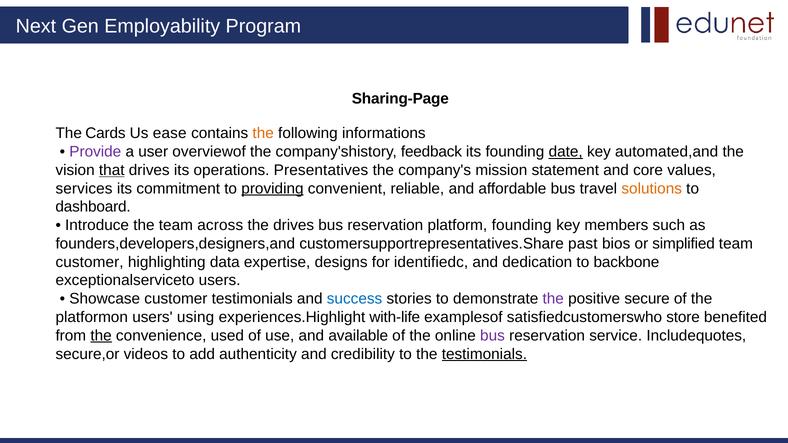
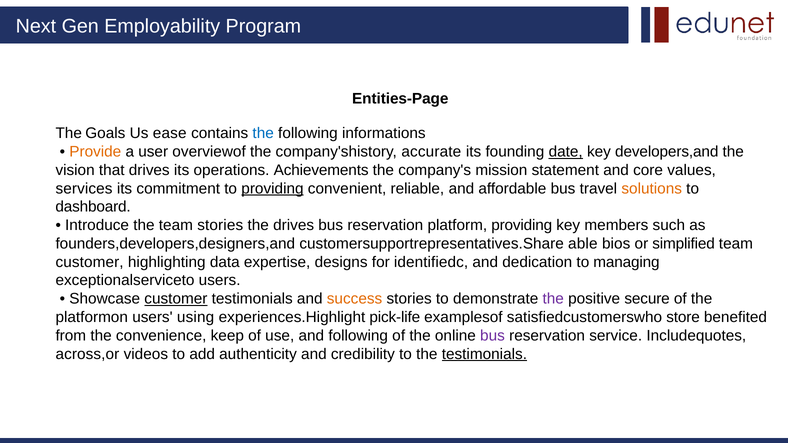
Sharing-Page: Sharing-Page -> Entities-Page
Cards: Cards -> Goals
the at (263, 133) colour: orange -> blue
Provide colour: purple -> orange
feedback: feedback -> accurate
automated,and: automated,and -> developers,and
that underline: present -> none
Presentatives: Presentatives -> Achievements
team across: across -> stories
platform founding: founding -> providing
past: past -> able
backbone: backbone -> managing
customer at (176, 299) underline: none -> present
success colour: blue -> orange
with-life: with-life -> pick-life
the at (101, 336) underline: present -> none
used: used -> keep
and available: available -> following
secure,or: secure,or -> across,or
